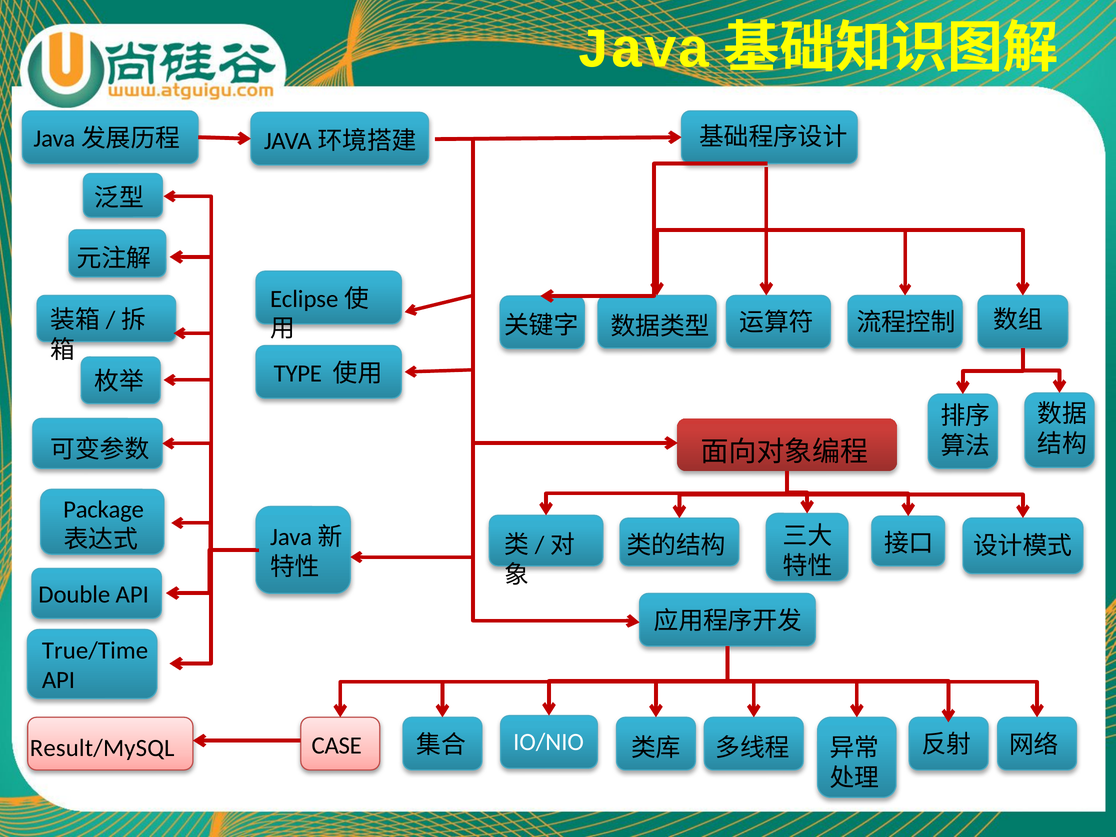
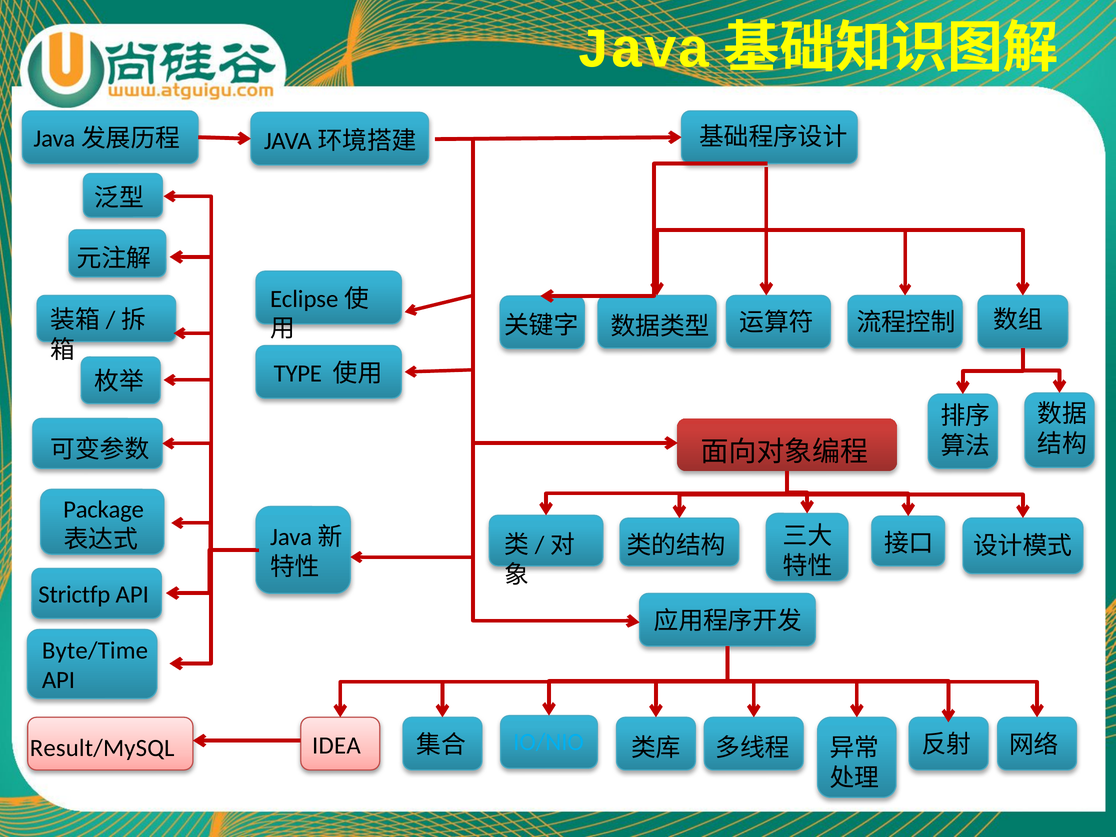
Double: Double -> Strictfp
True/Time: True/Time -> Byte/Time
CASE: CASE -> IDEA
IO/NIO colour: white -> light blue
